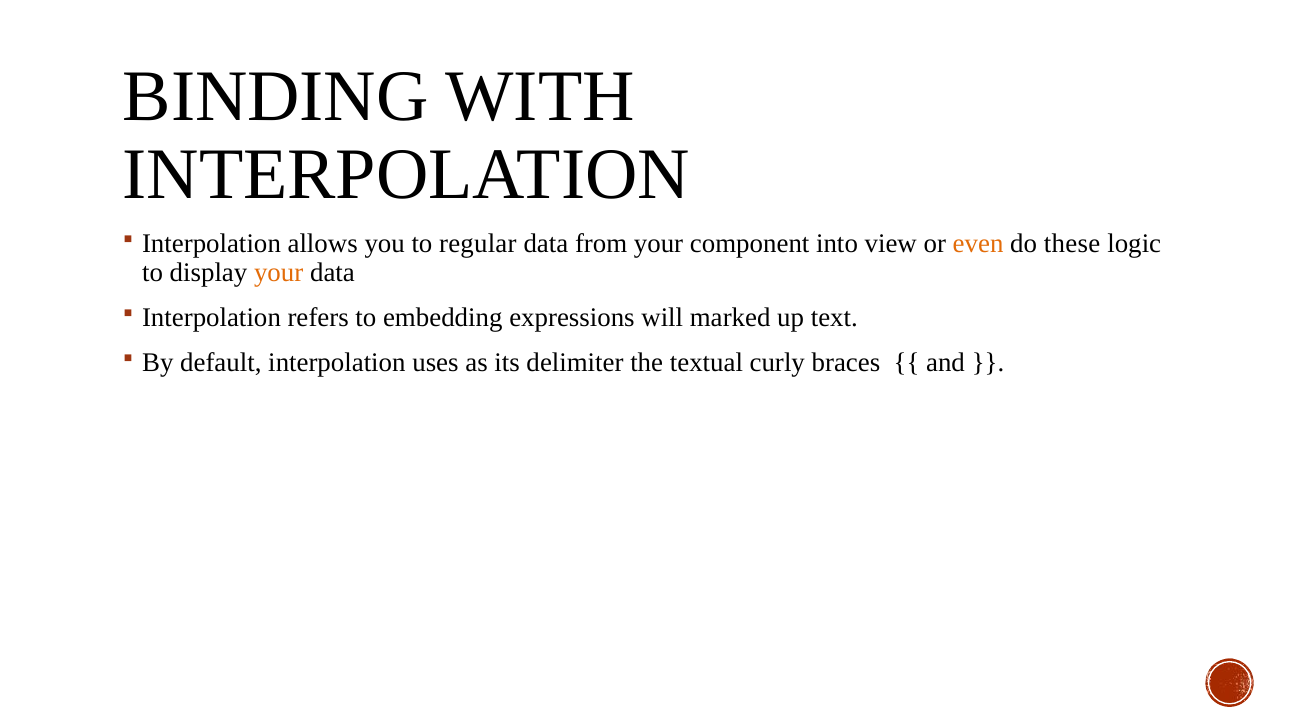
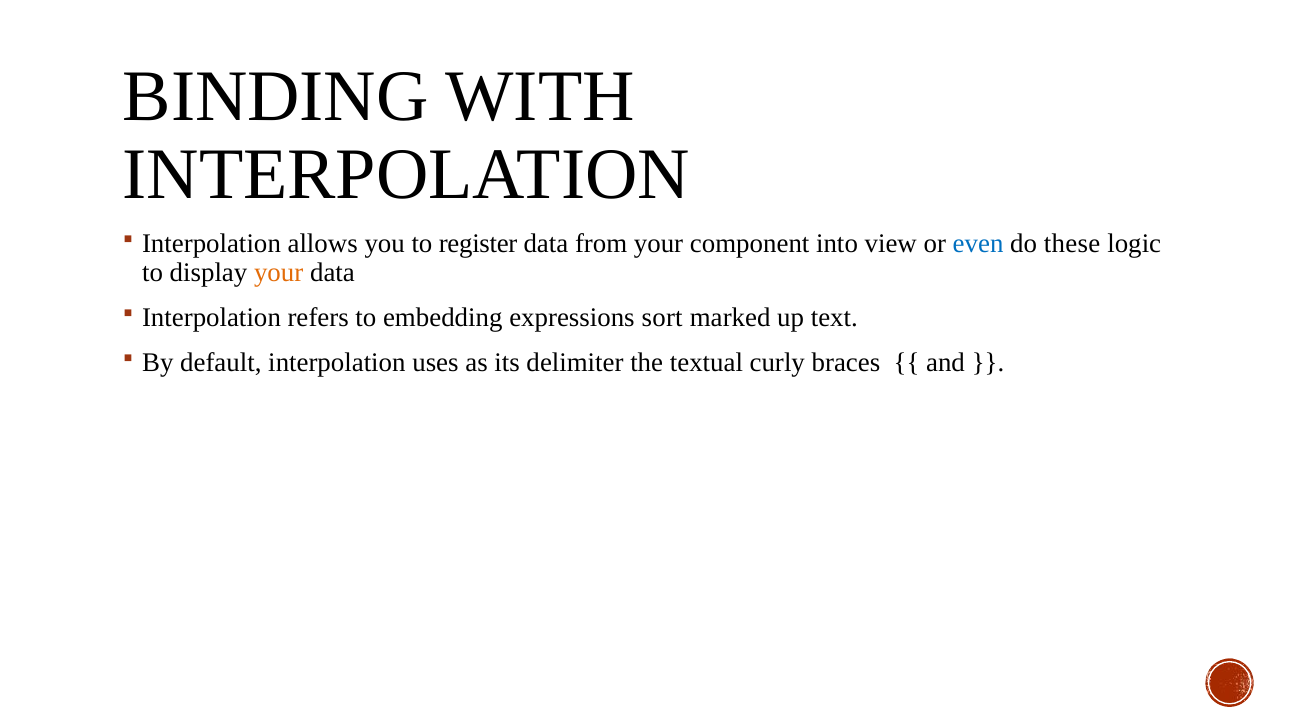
regular: regular -> register
even colour: orange -> blue
will: will -> sort
